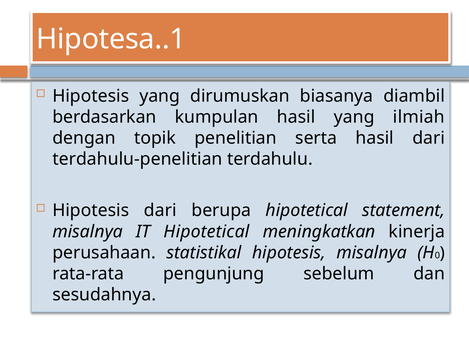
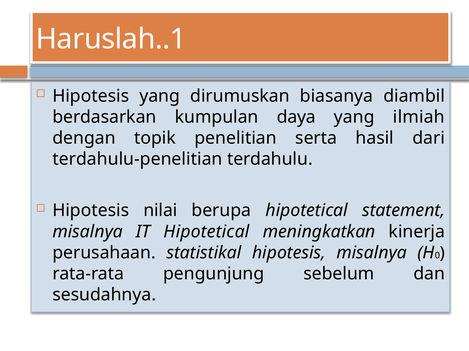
Hipotesa..1: Hipotesa..1 -> Haruslah..1
kumpulan hasil: hasil -> daya
Hipotesis dari: dari -> nilai
